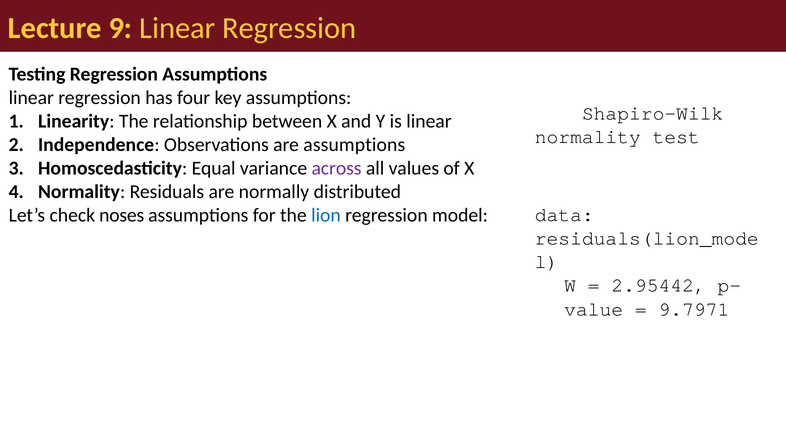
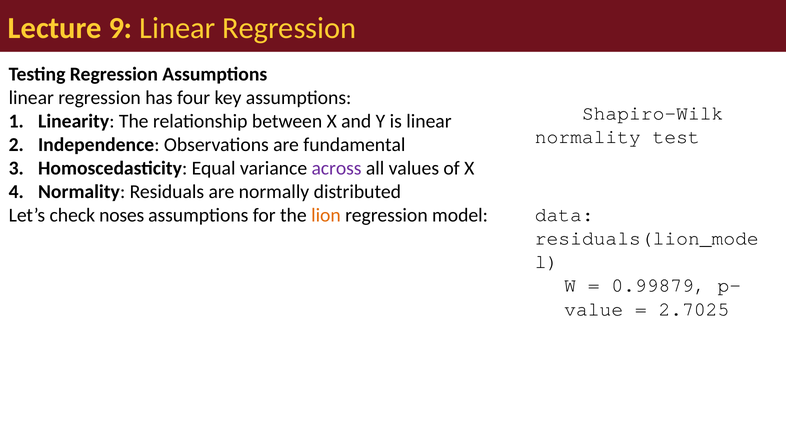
are assumptions: assumptions -> fundamental
lion colour: blue -> orange
2.95442: 2.95442 -> 0.99879
9.7971: 9.7971 -> 2.7025
